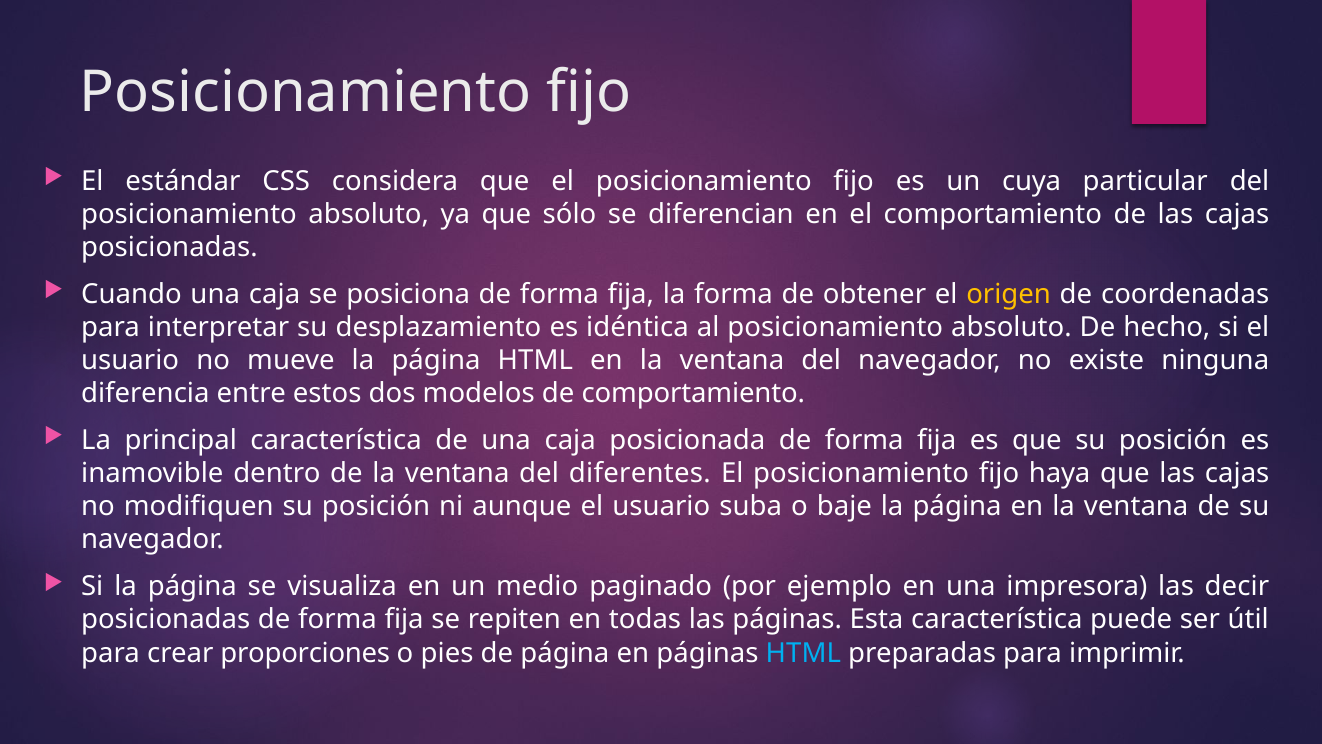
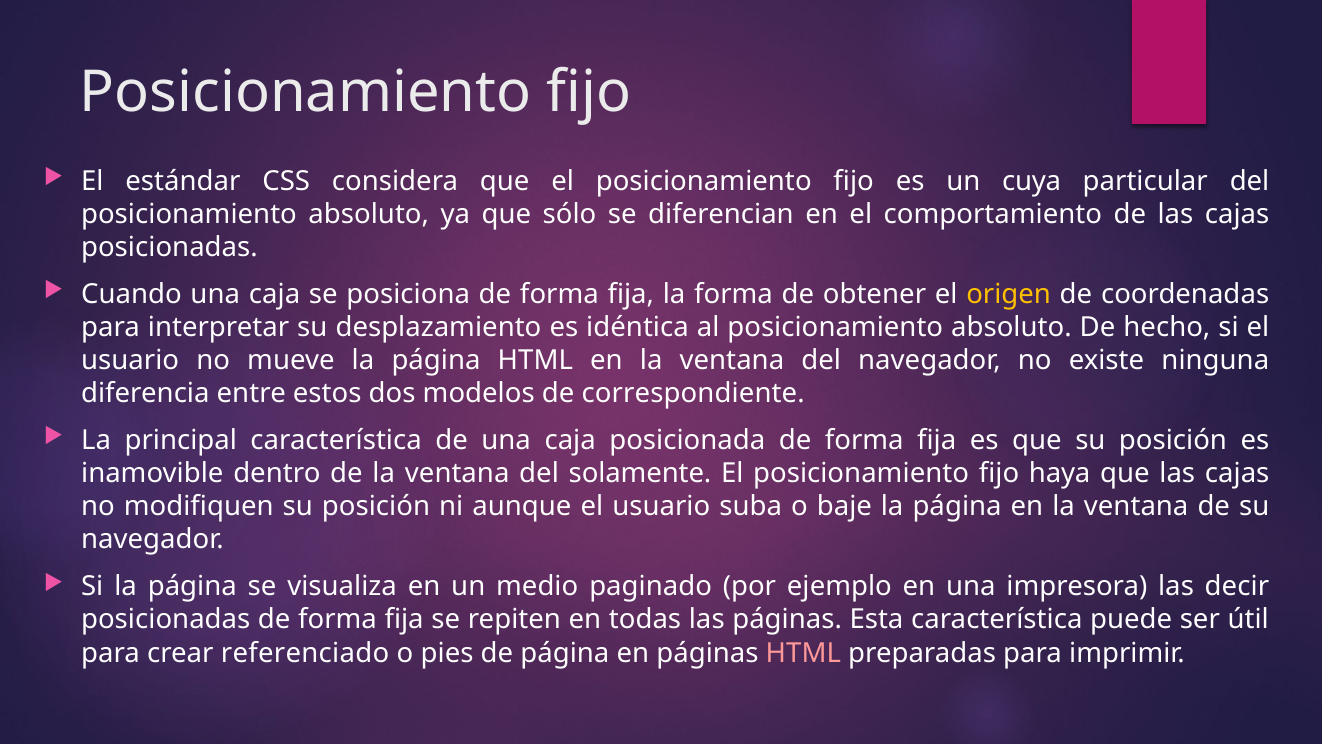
de comportamiento: comportamiento -> correspondiente
diferentes: diferentes -> solamente
proporciones: proporciones -> referenciado
HTML at (803, 653) colour: light blue -> pink
